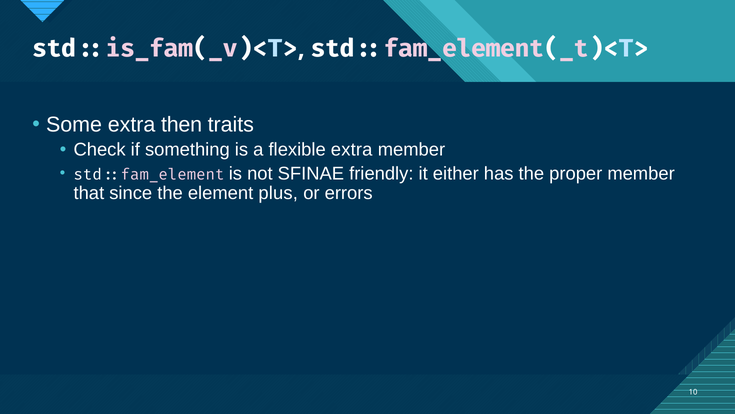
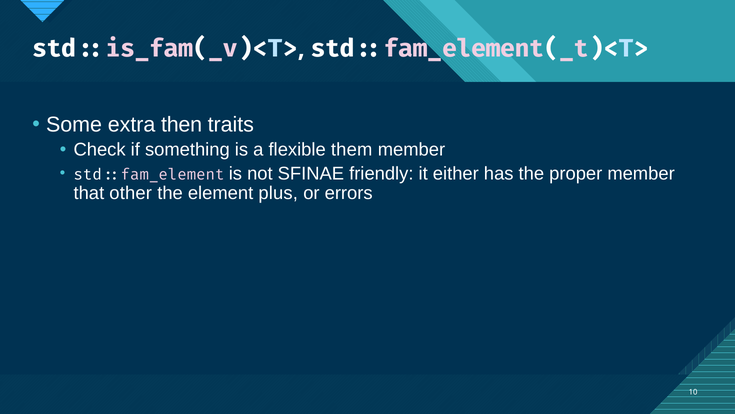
flexible extra: extra -> them
since: since -> other
